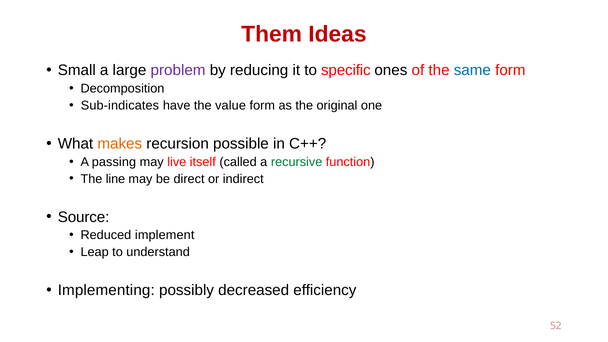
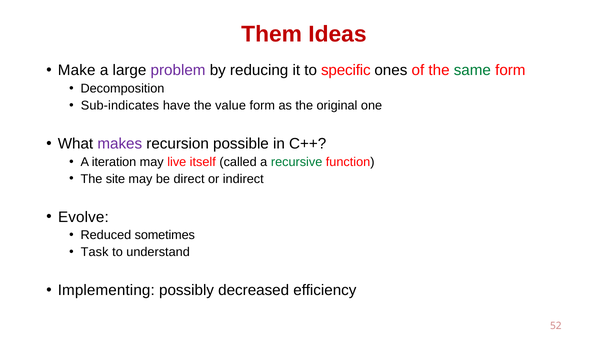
Small: Small -> Make
same colour: blue -> green
makes colour: orange -> purple
passing: passing -> iteration
line: line -> site
Source: Source -> Evolve
implement: implement -> sometimes
Leap: Leap -> Task
